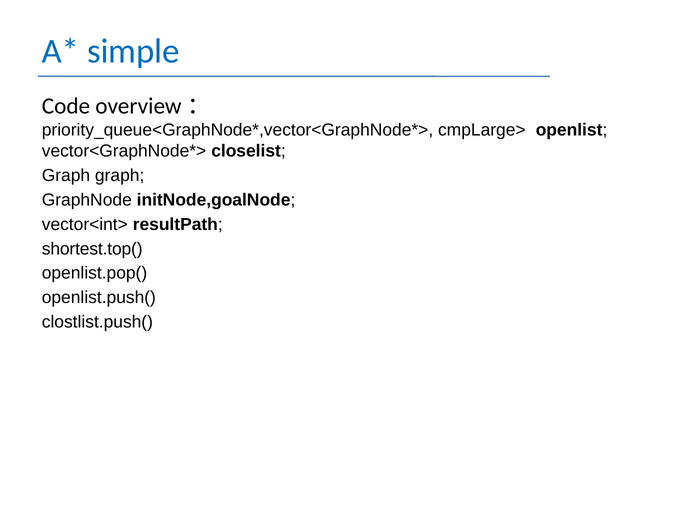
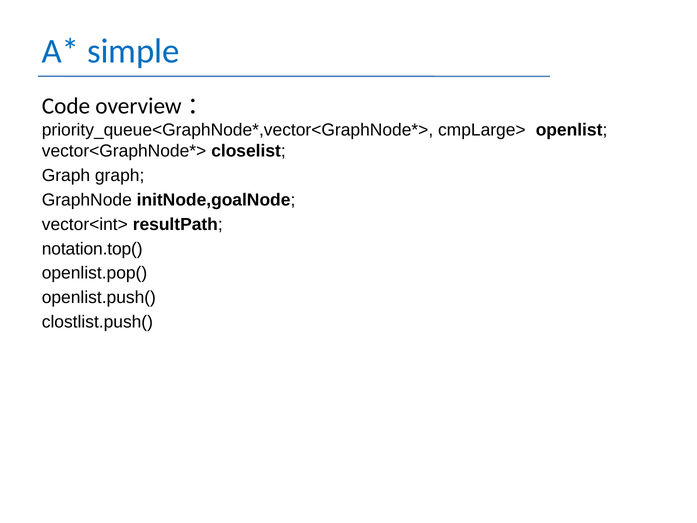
shortest.top(: shortest.top( -> notation.top(
